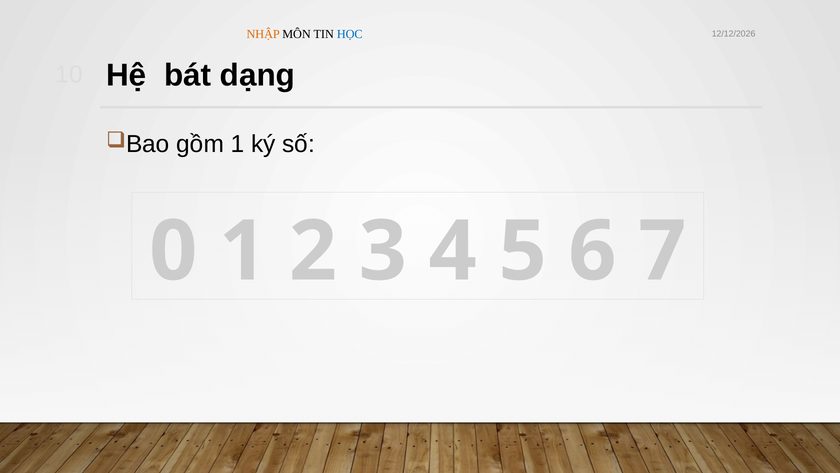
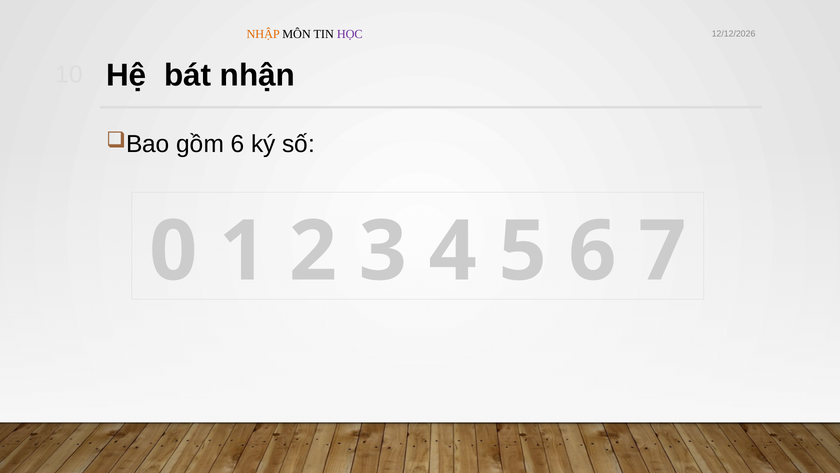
HỌC colour: blue -> purple
dạng: dạng -> nhận
gồm 1: 1 -> 6
